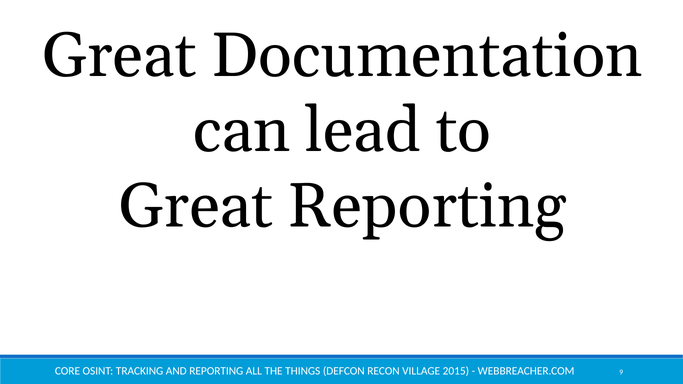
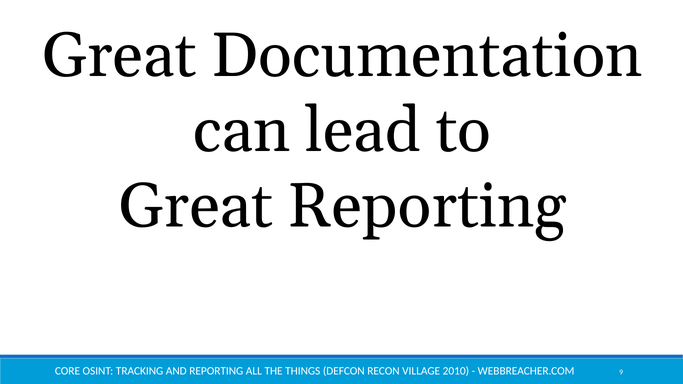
2015: 2015 -> 2010
